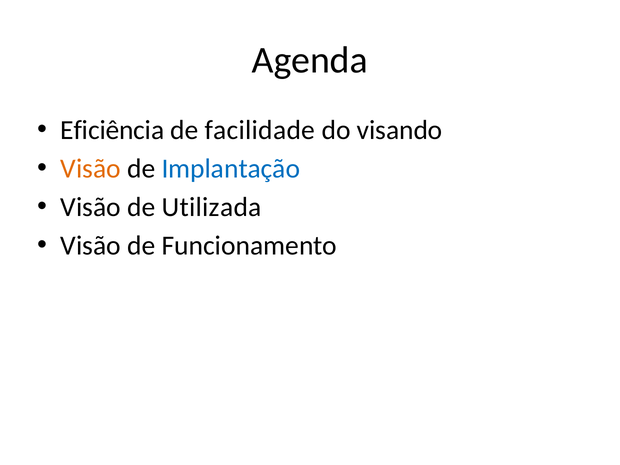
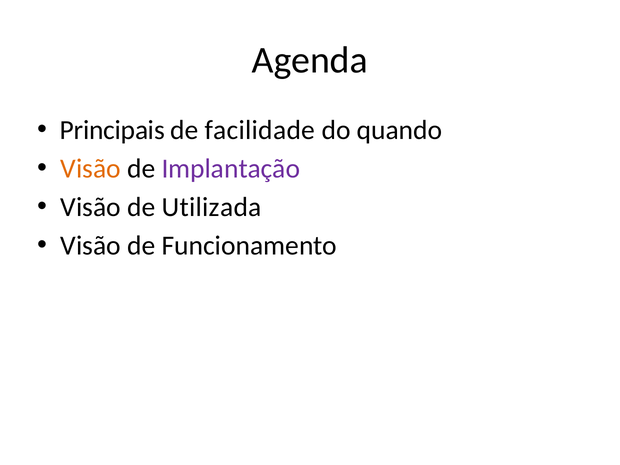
Eficiência: Eficiência -> Principais
visando: visando -> quando
Implantação colour: blue -> purple
